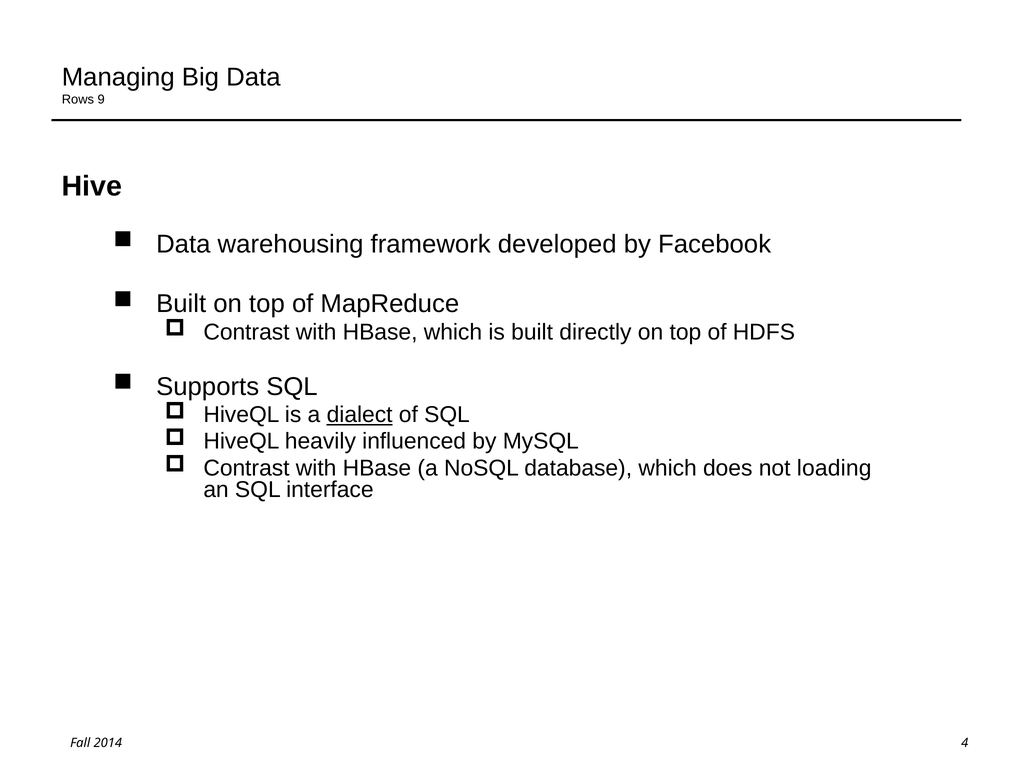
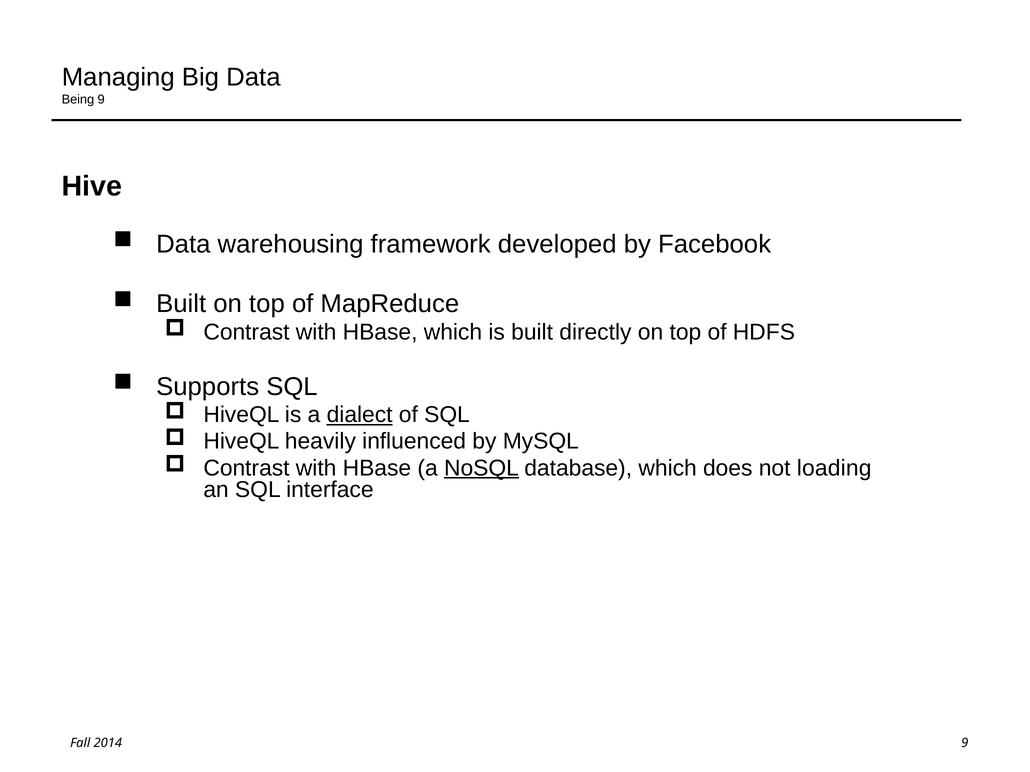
Rows: Rows -> Being
NoSQL underline: none -> present
4 at (965, 743): 4 -> 9
